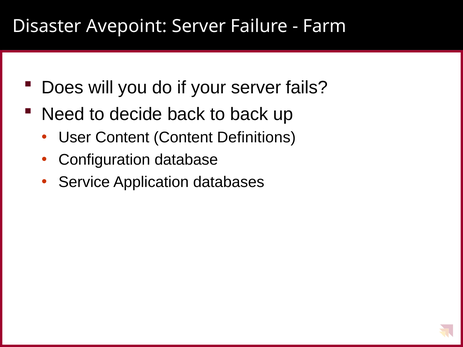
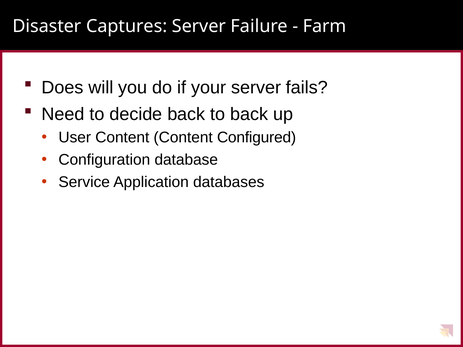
Avepoint: Avepoint -> Captures
Definitions: Definitions -> Configured
